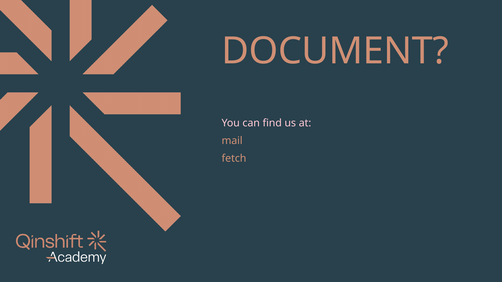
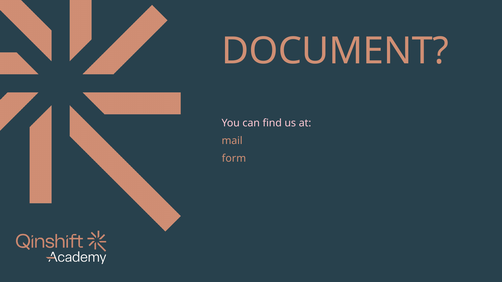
fetch: fetch -> form
